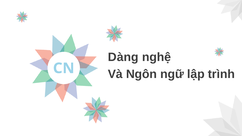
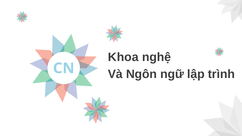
Dàng: Dàng -> Khoa
